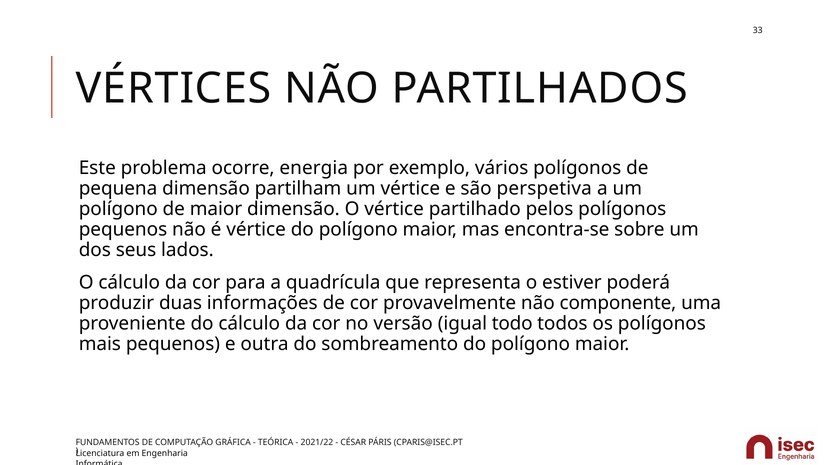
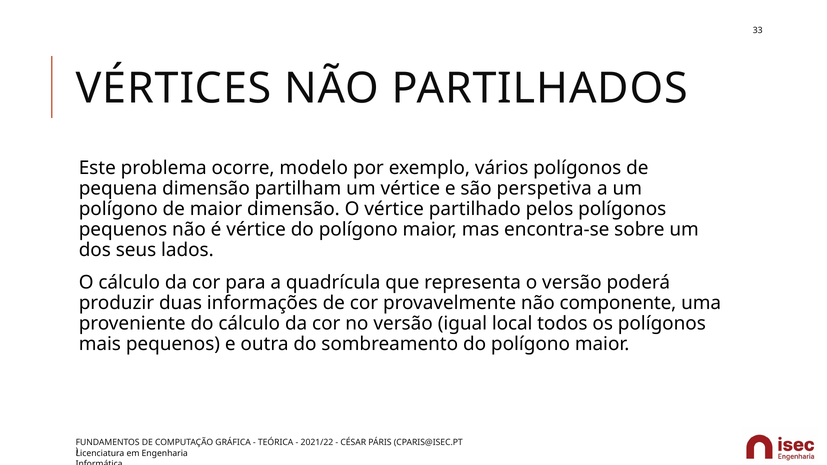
energia: energia -> modelo
o estiver: estiver -> versão
todo: todo -> local
